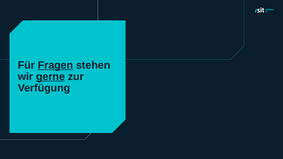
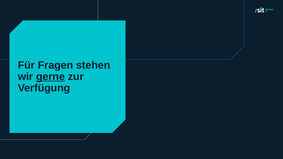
Fragen underline: present -> none
